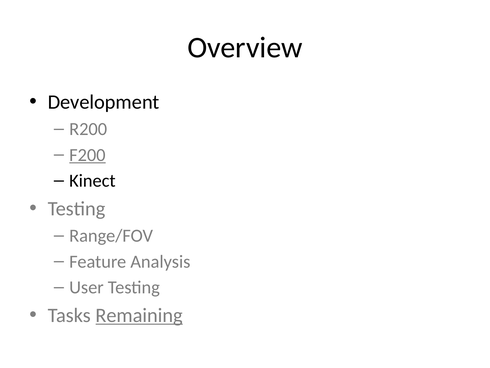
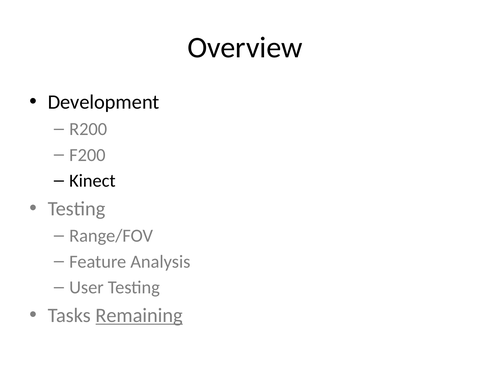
F200 underline: present -> none
